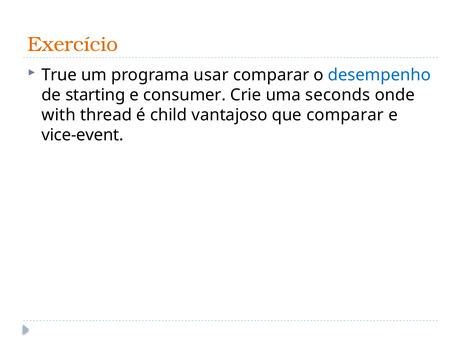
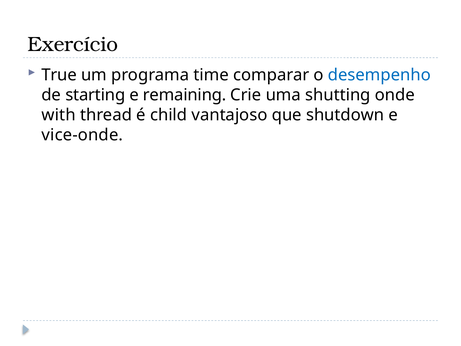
Exercício colour: orange -> black
usar: usar -> time
consumer: consumer -> remaining
seconds: seconds -> shutting
que comparar: comparar -> shutdown
vice-event: vice-event -> vice-onde
